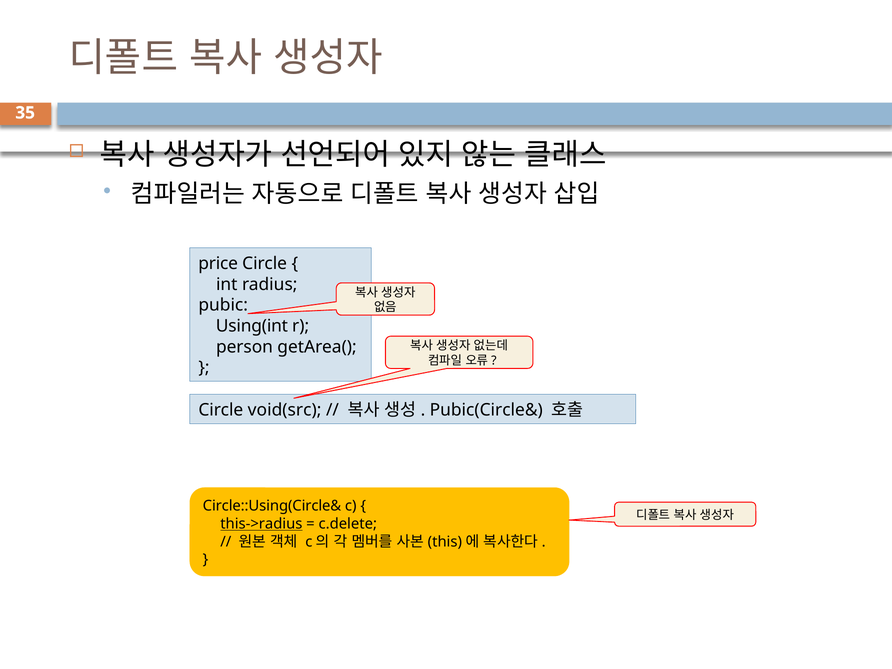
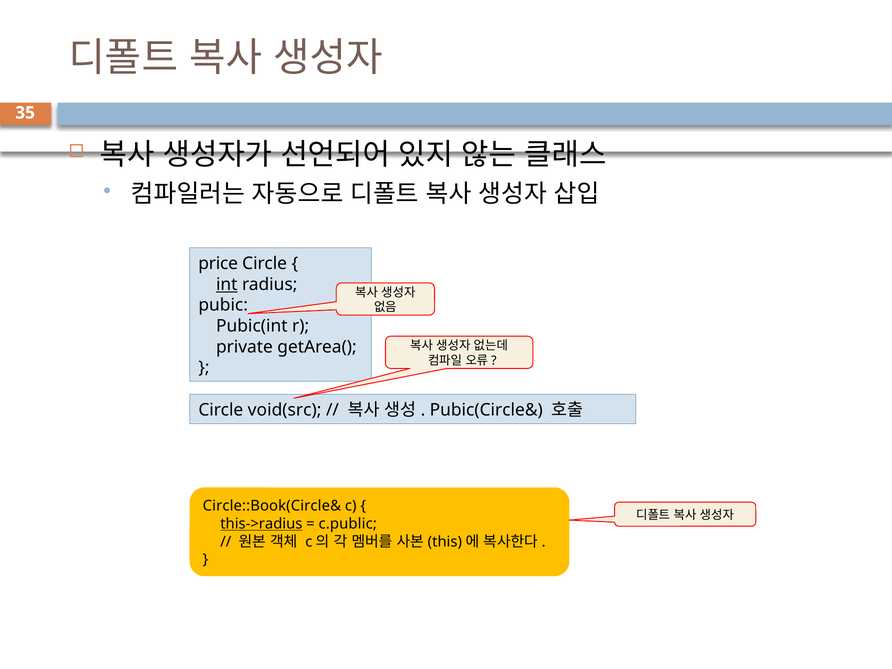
int underline: none -> present
Using(int: Using(int -> Pubic(int
person: person -> private
Circle::Using(Circle&: Circle::Using(Circle& -> Circle::Book(Circle&
c.delete: c.delete -> c.public
